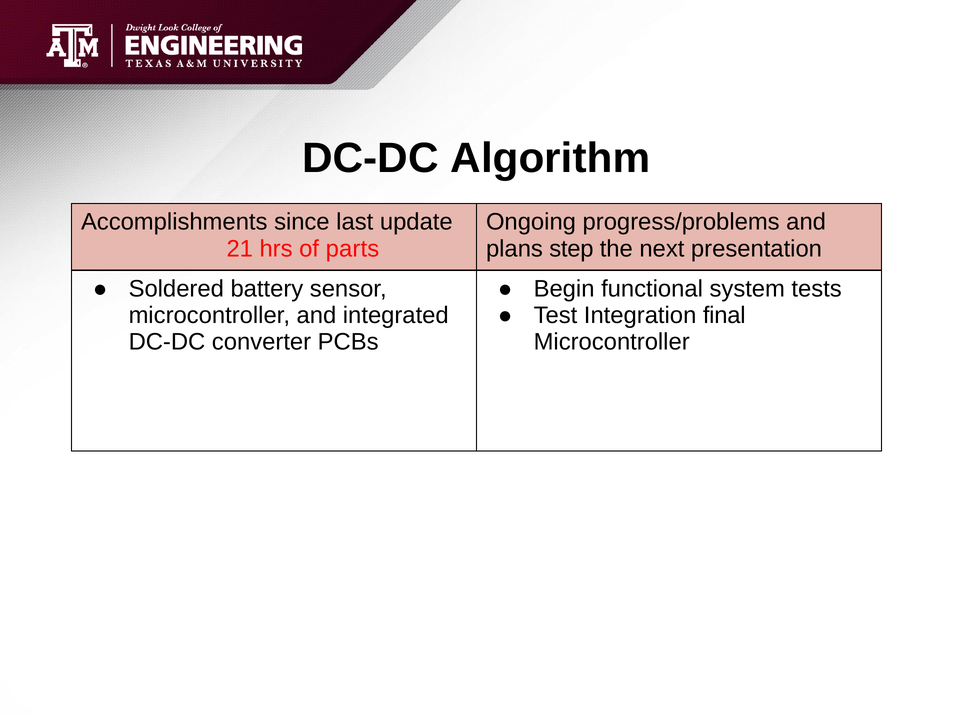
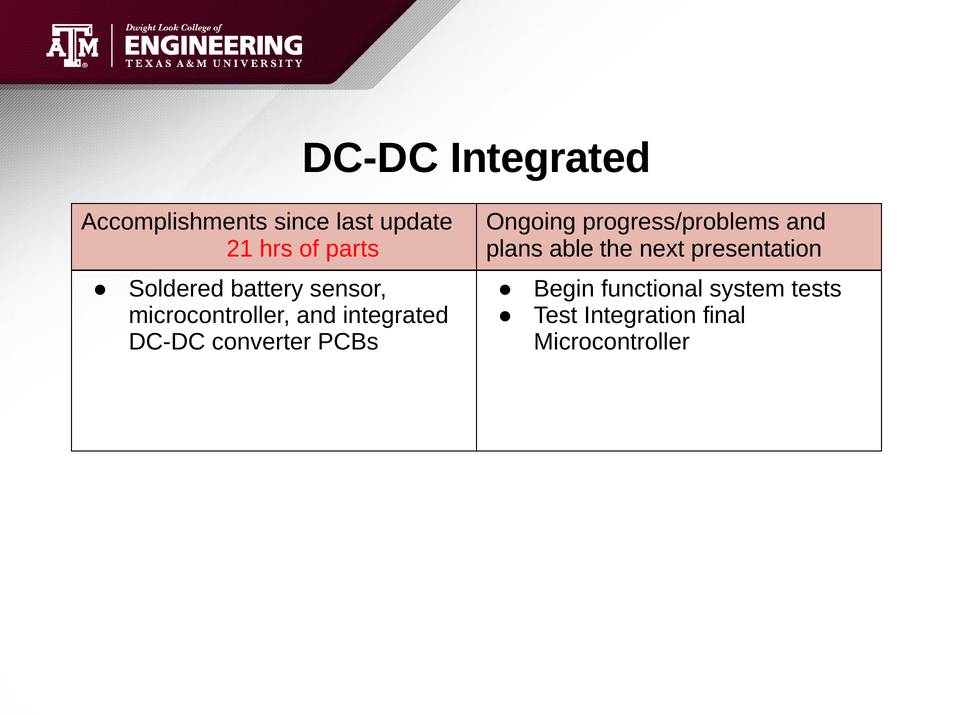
DC-DC Algorithm: Algorithm -> Integrated
step: step -> able
